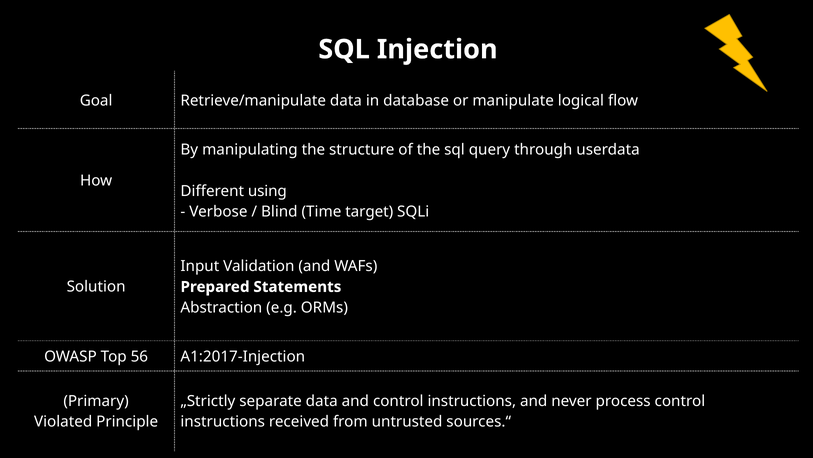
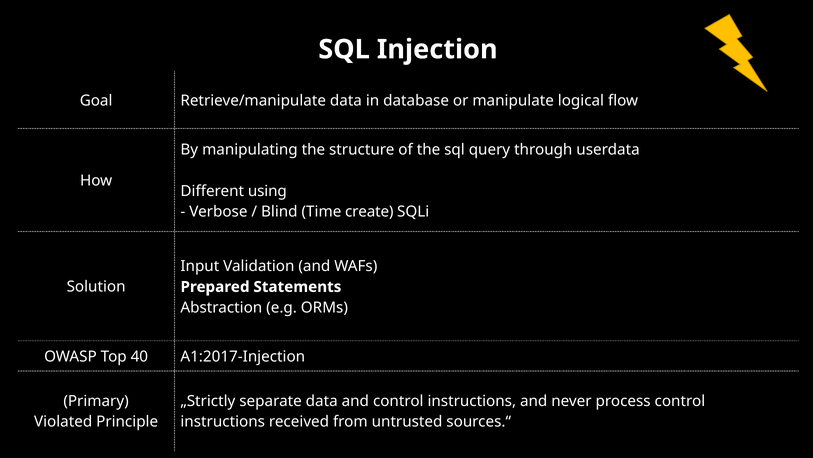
target: target -> create
56: 56 -> 40
